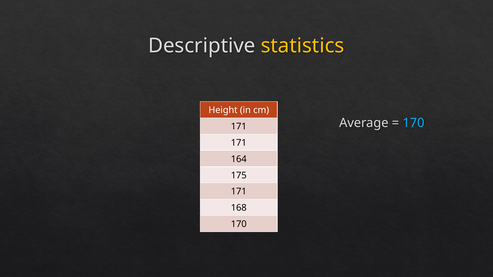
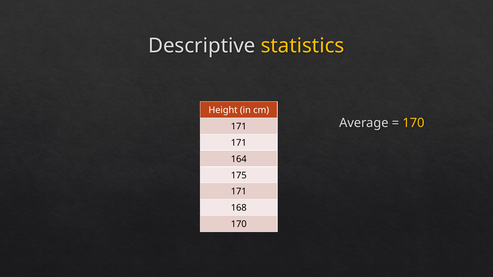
170 at (413, 123) colour: light blue -> yellow
